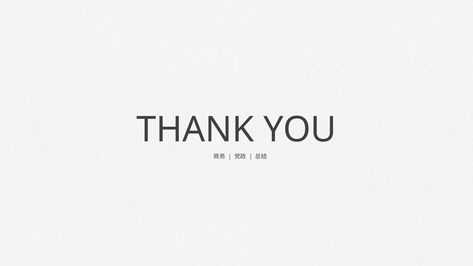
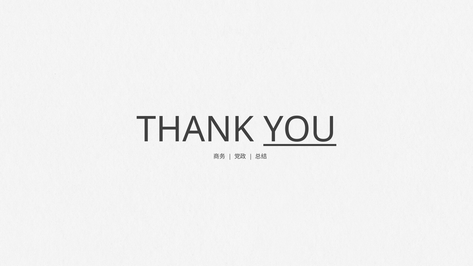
YOU underline: none -> present
